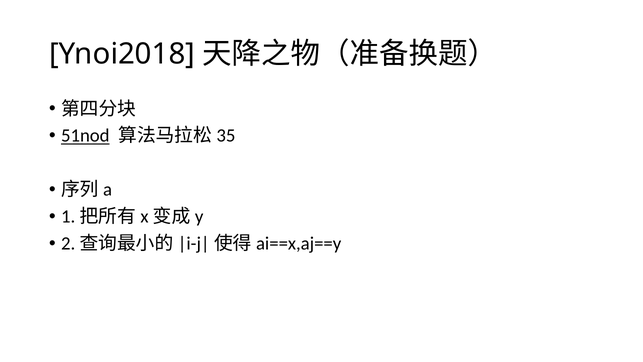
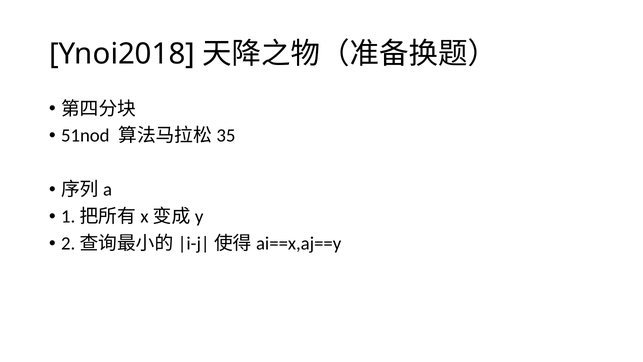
51nod underline: present -> none
